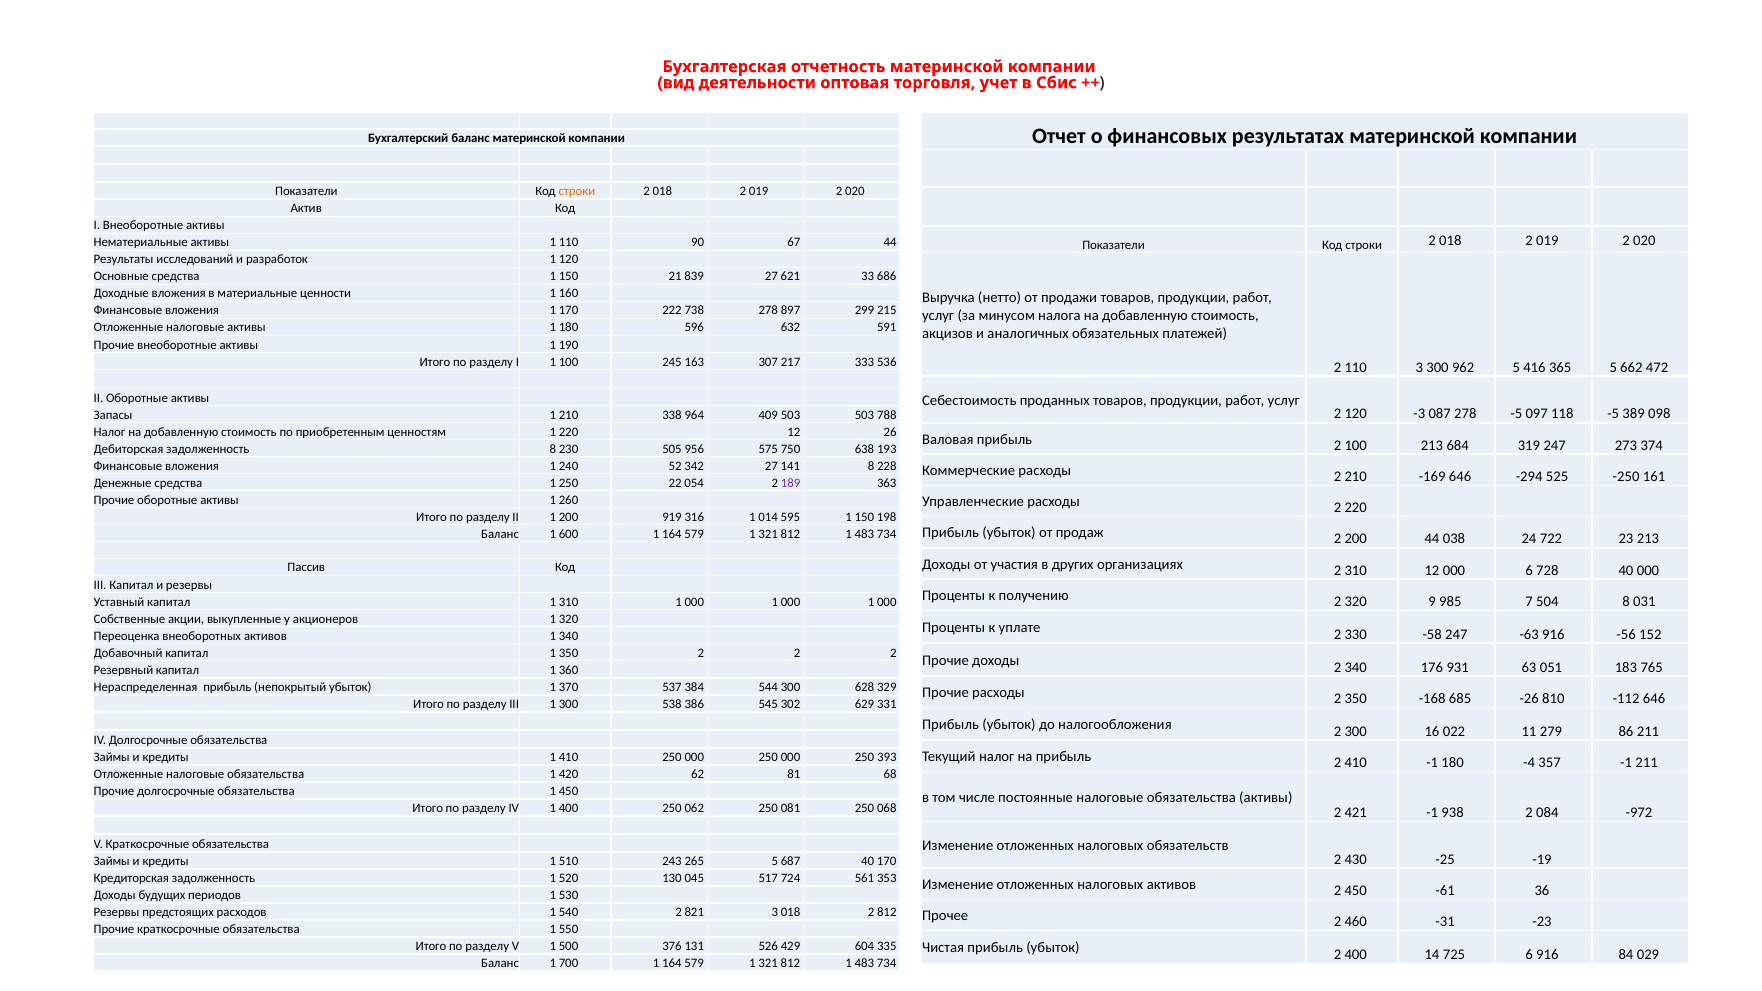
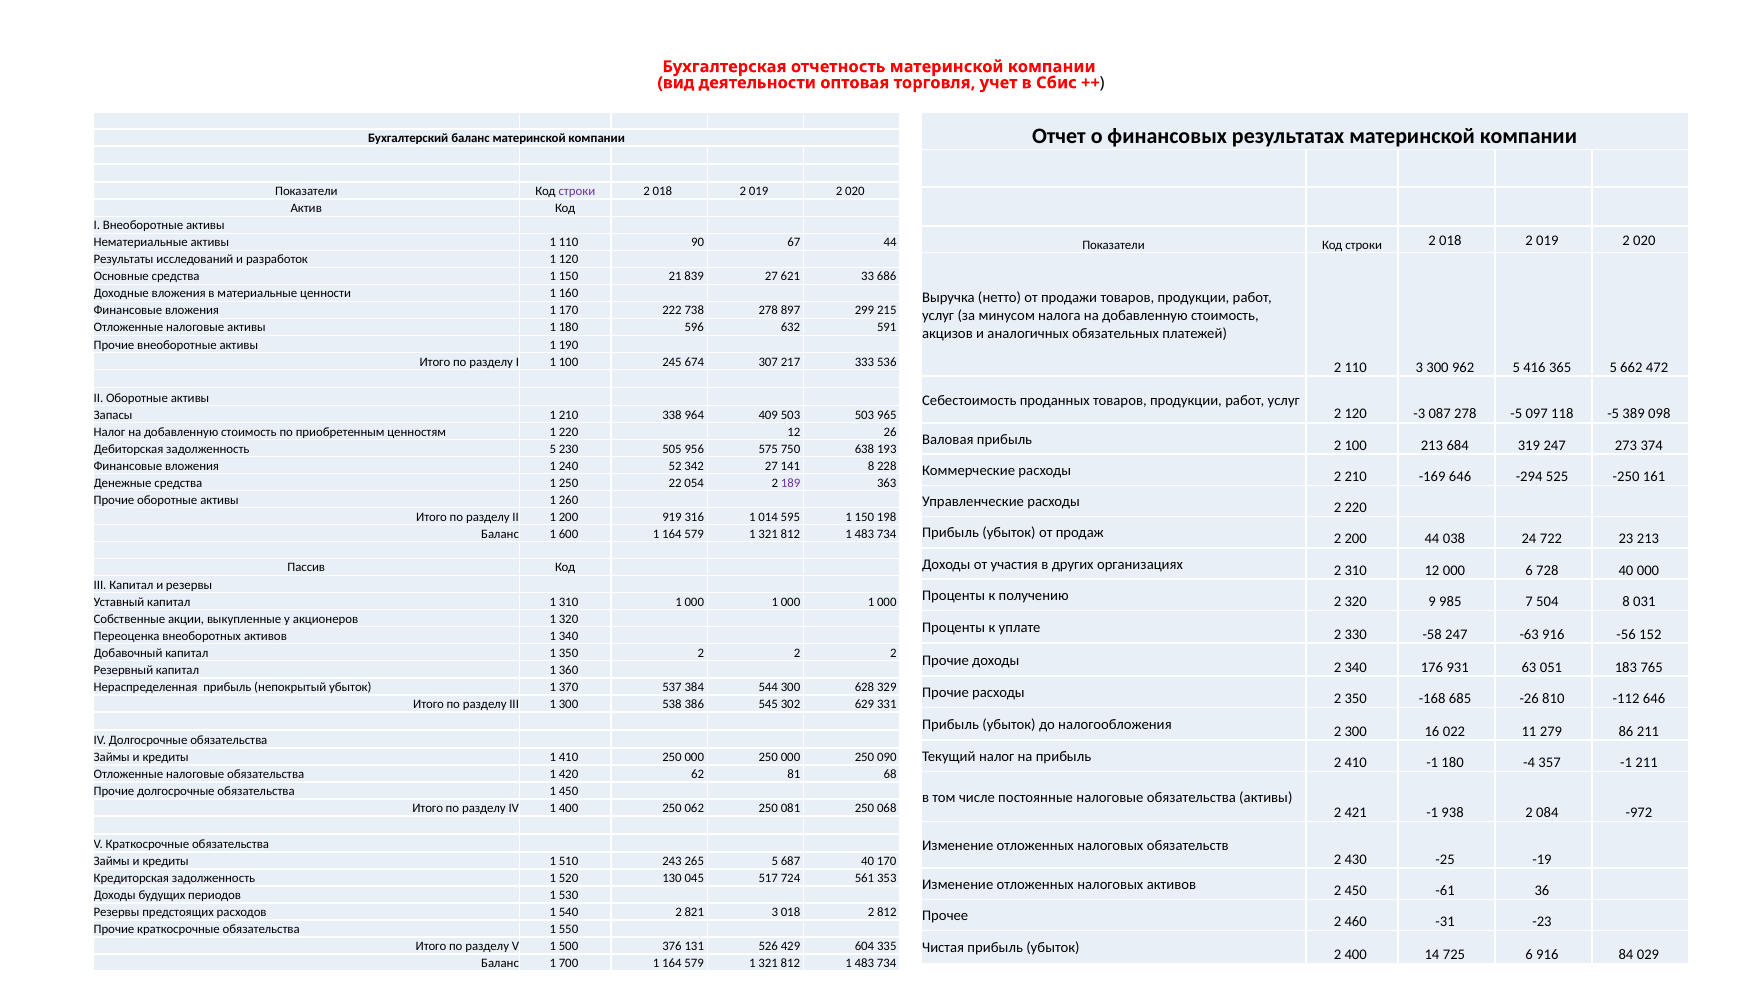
строки at (577, 191) colour: orange -> purple
163: 163 -> 674
788: 788 -> 965
задолженность 8: 8 -> 5
393: 393 -> 090
